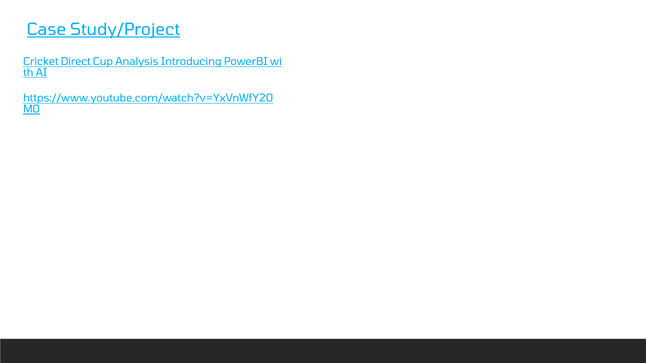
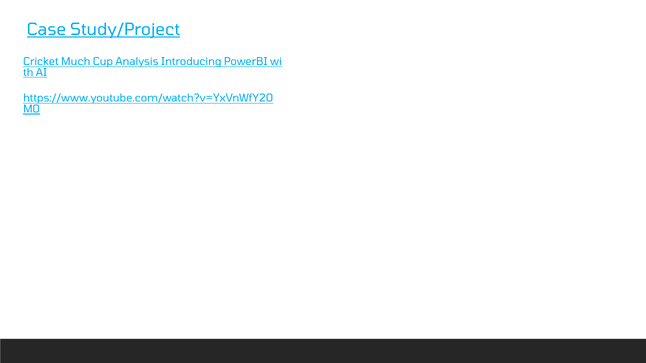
Direct: Direct -> Much
